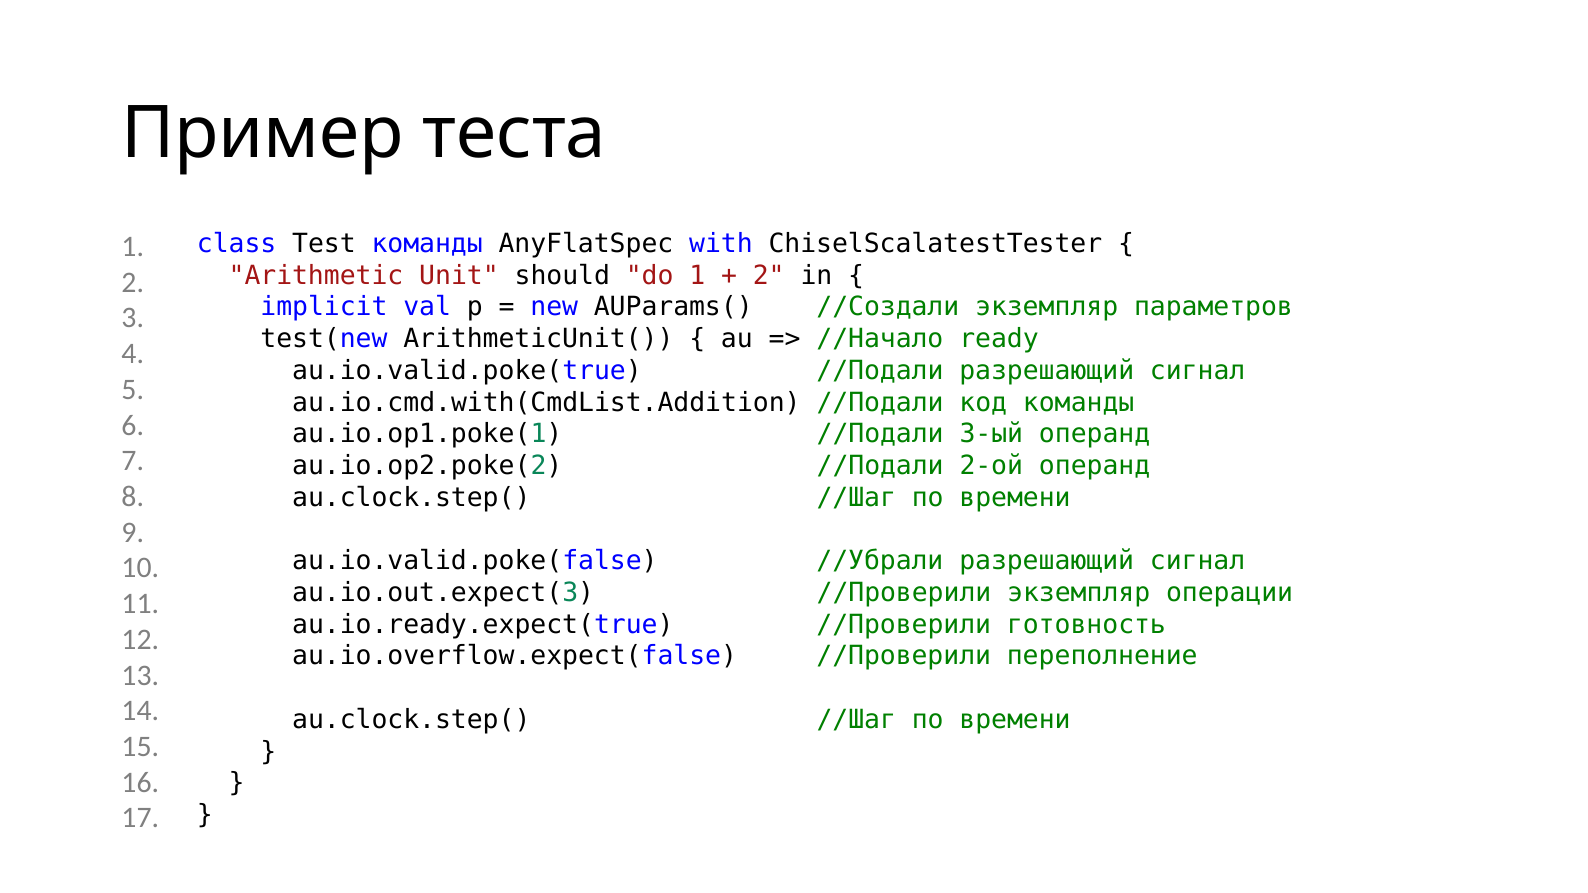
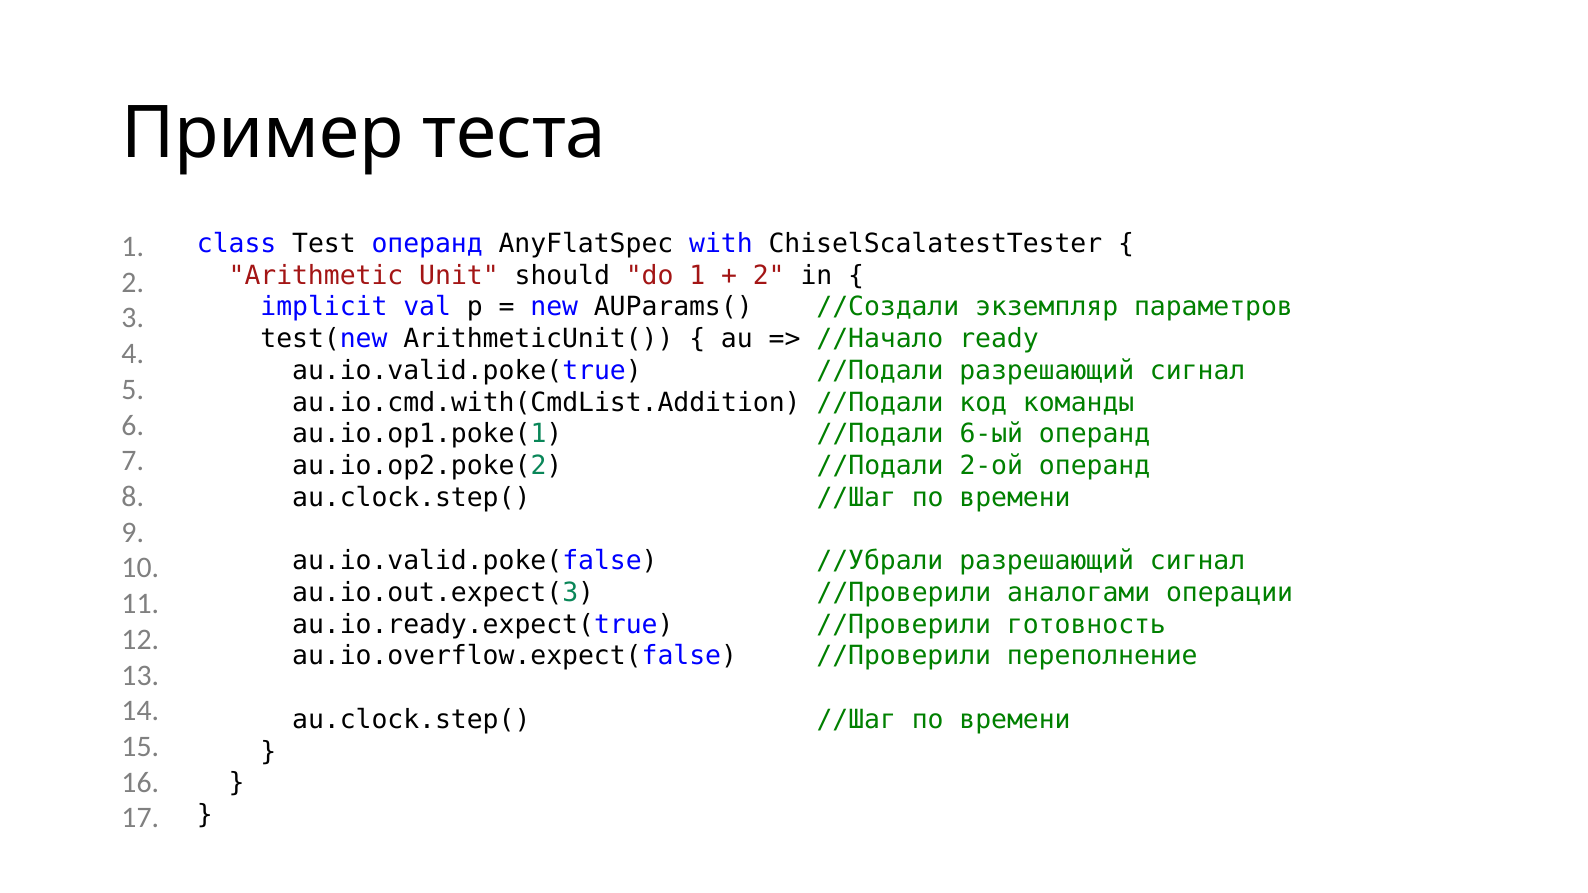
Test команды: команды -> операнд
3-ый: 3-ый -> 6-ый
//Проверили экземпляр: экземпляр -> аналогами
